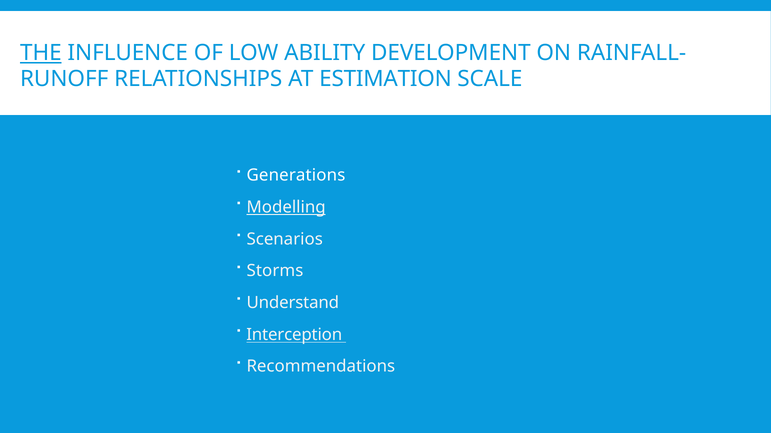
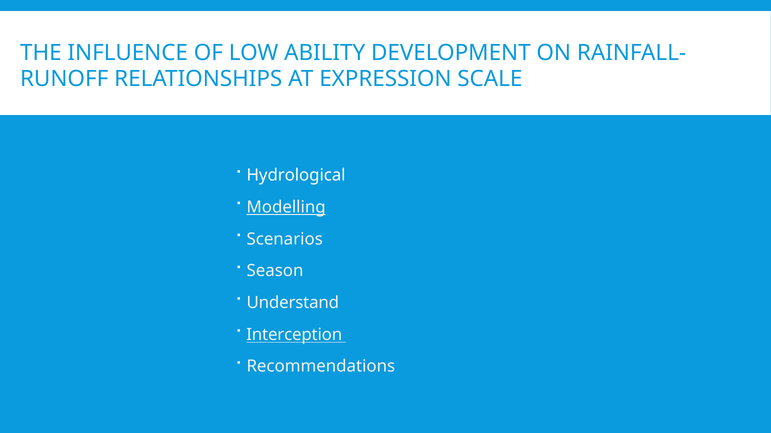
THE underline: present -> none
ESTIMATION: ESTIMATION -> EXPRESSION
Generations: Generations -> Hydrological
Storms: Storms -> Season
